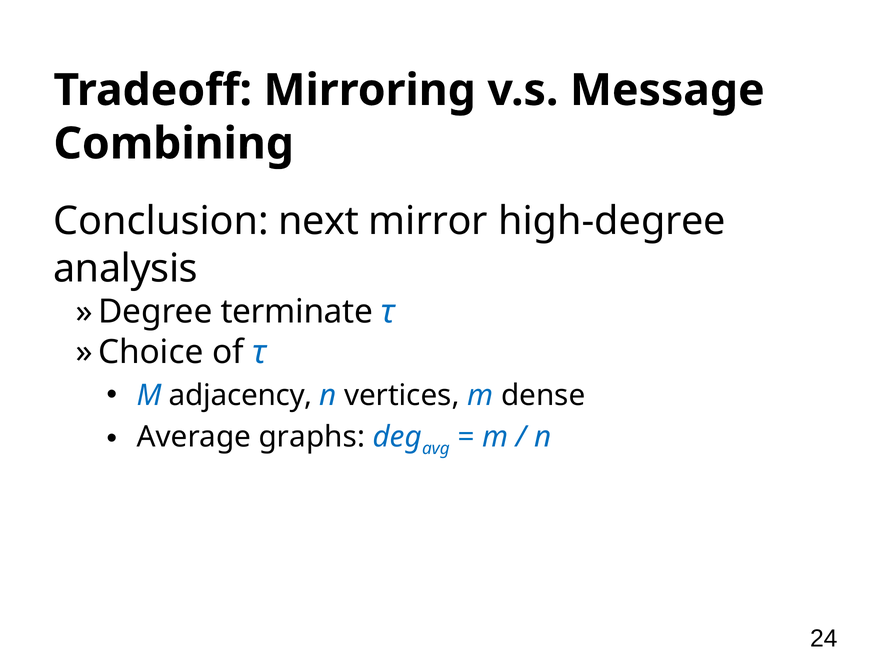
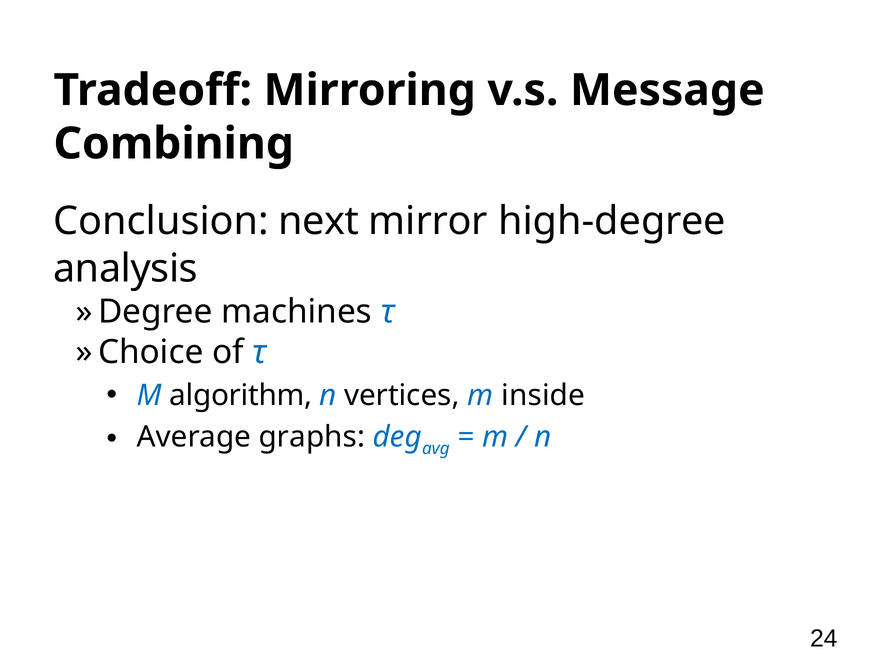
terminate: terminate -> machines
adjacency: adjacency -> algorithm
dense: dense -> inside
